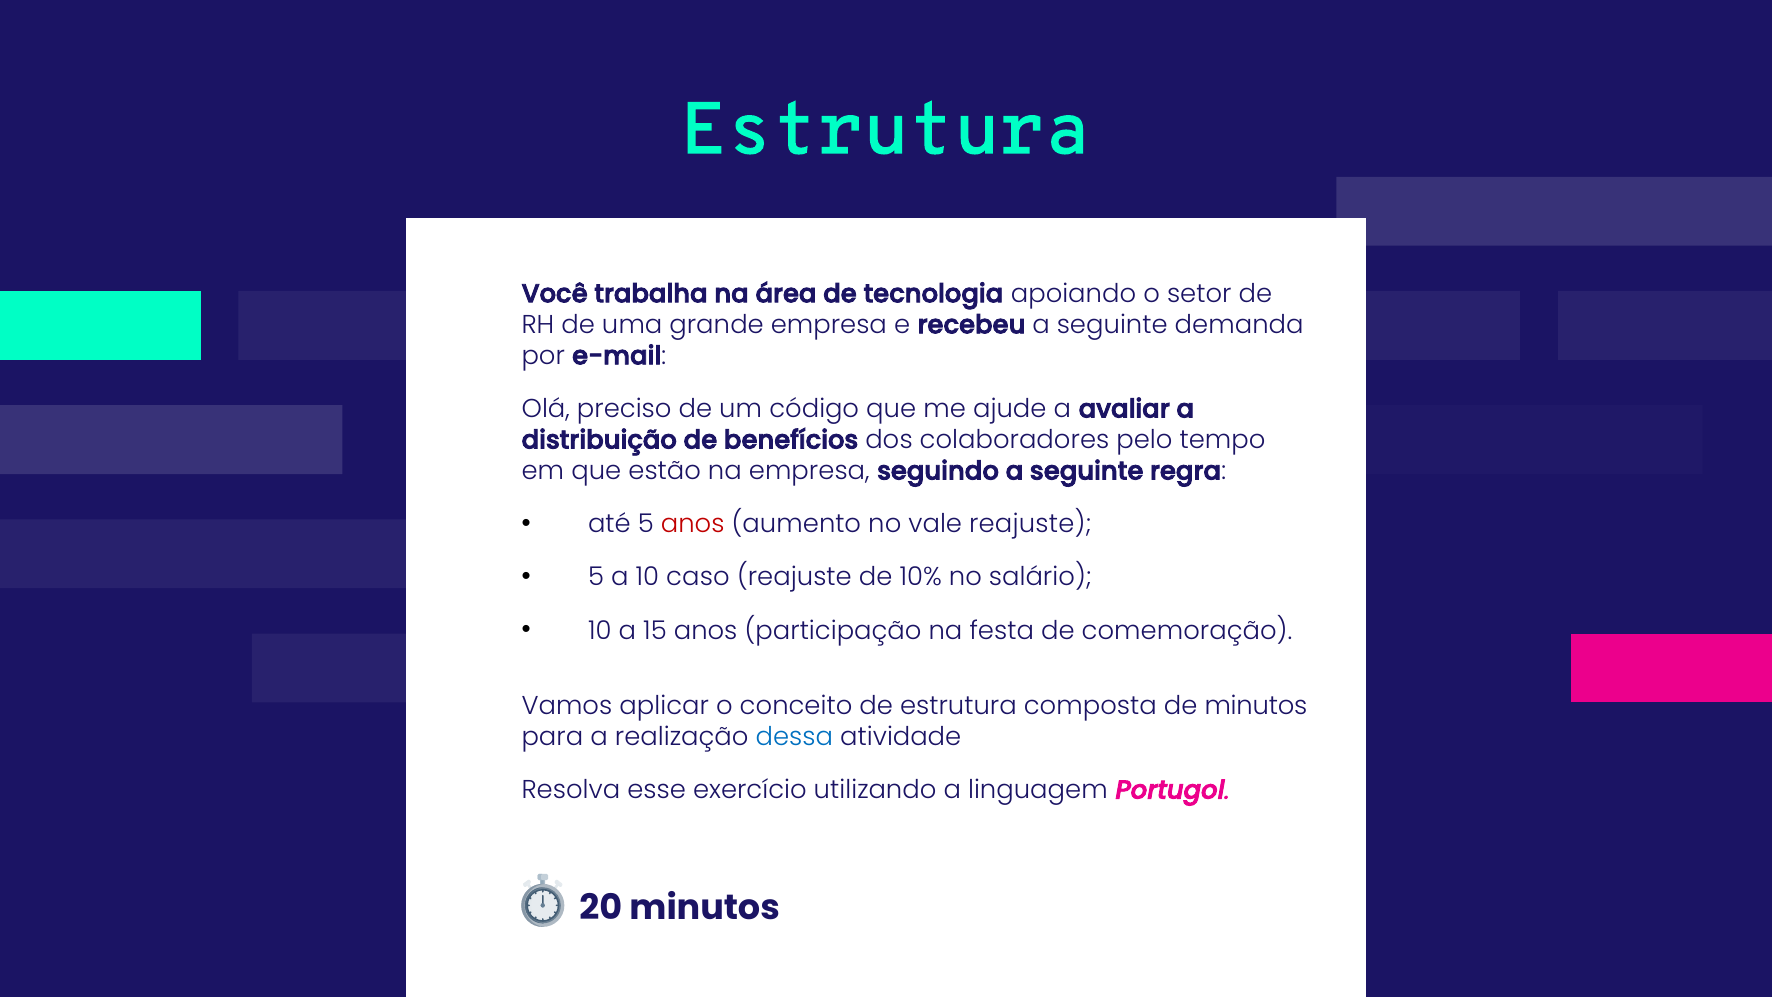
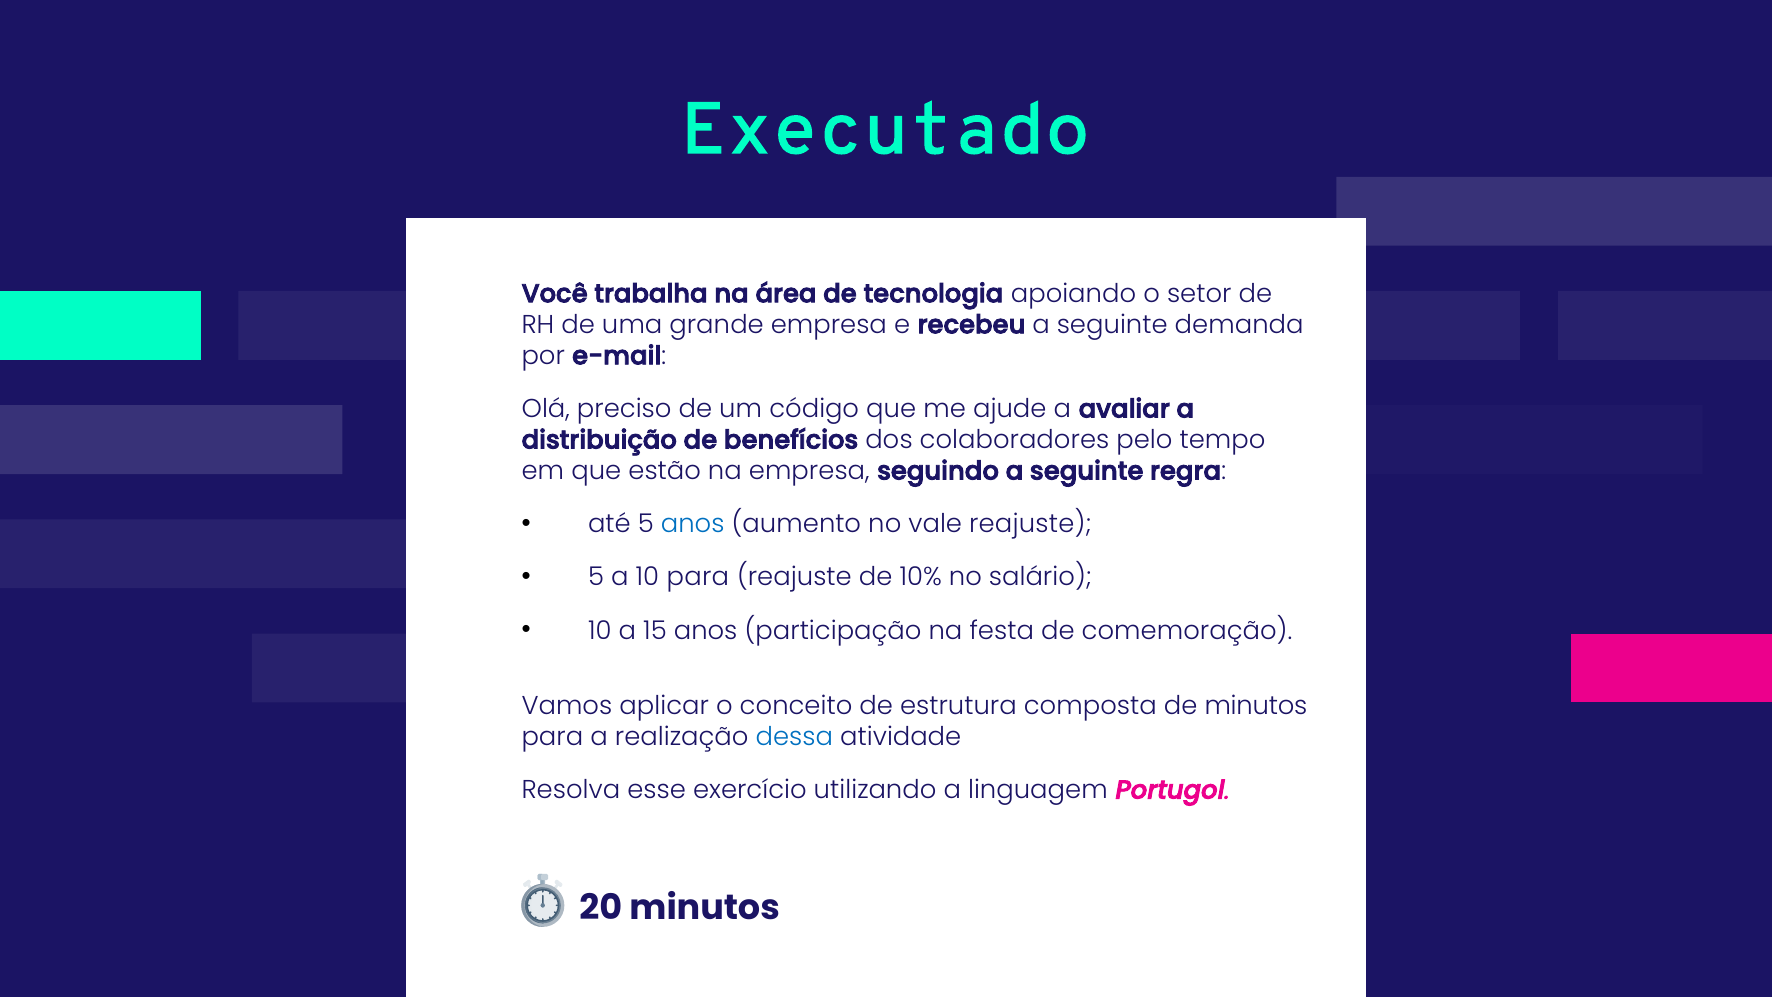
Estrutura at (886, 129): Estrutura -> Executado
anos at (693, 524) colour: red -> blue
10 caso: caso -> para
